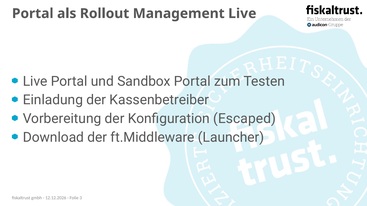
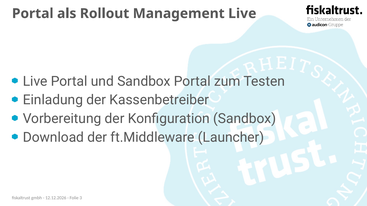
Konfiguration Escaped: Escaped -> Sandbox
